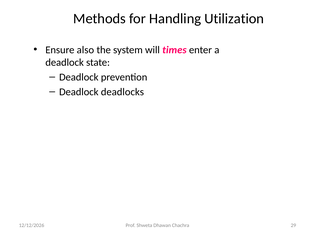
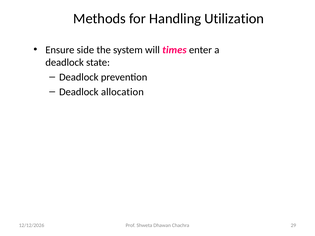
also: also -> side
deadlocks: deadlocks -> allocation
